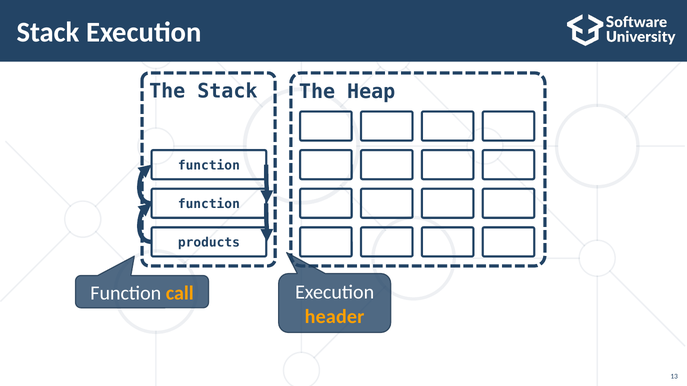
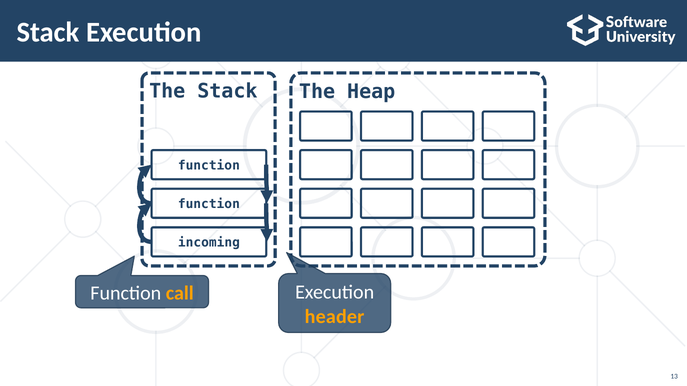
products: products -> incoming
